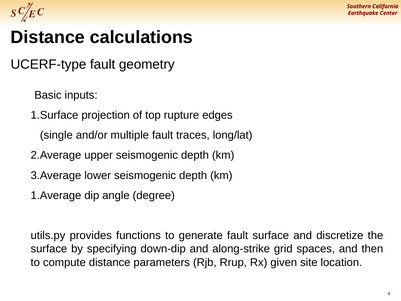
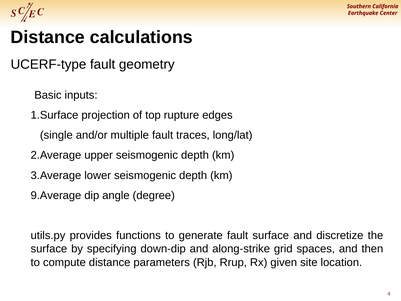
1.Average: 1.Average -> 9.Average
